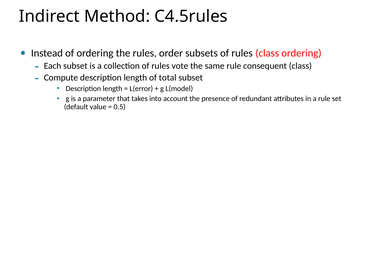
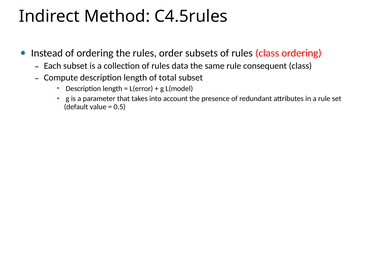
vote: vote -> data
